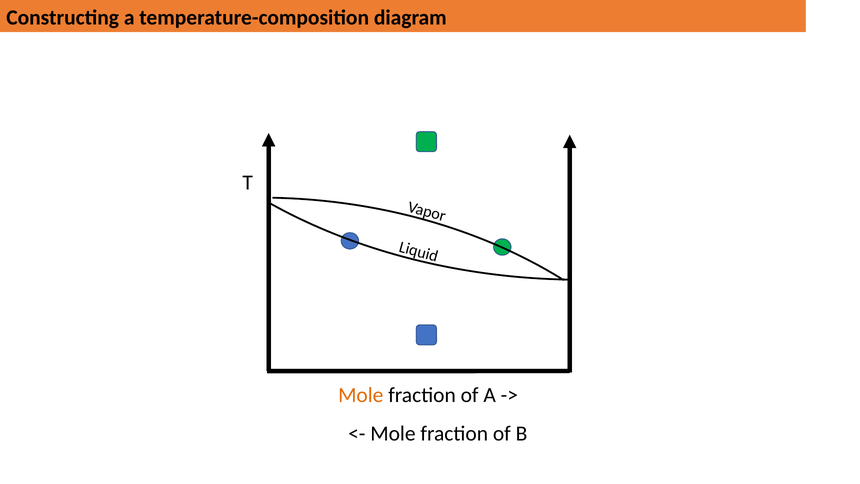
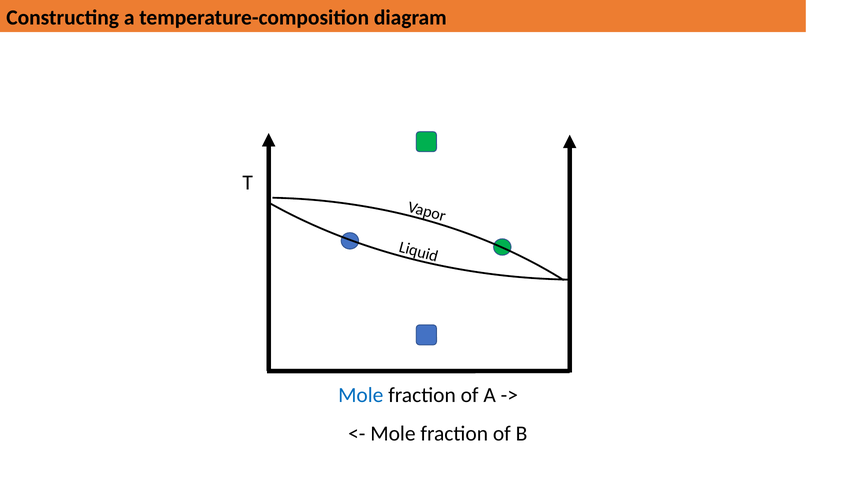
Mole at (361, 395) colour: orange -> blue
